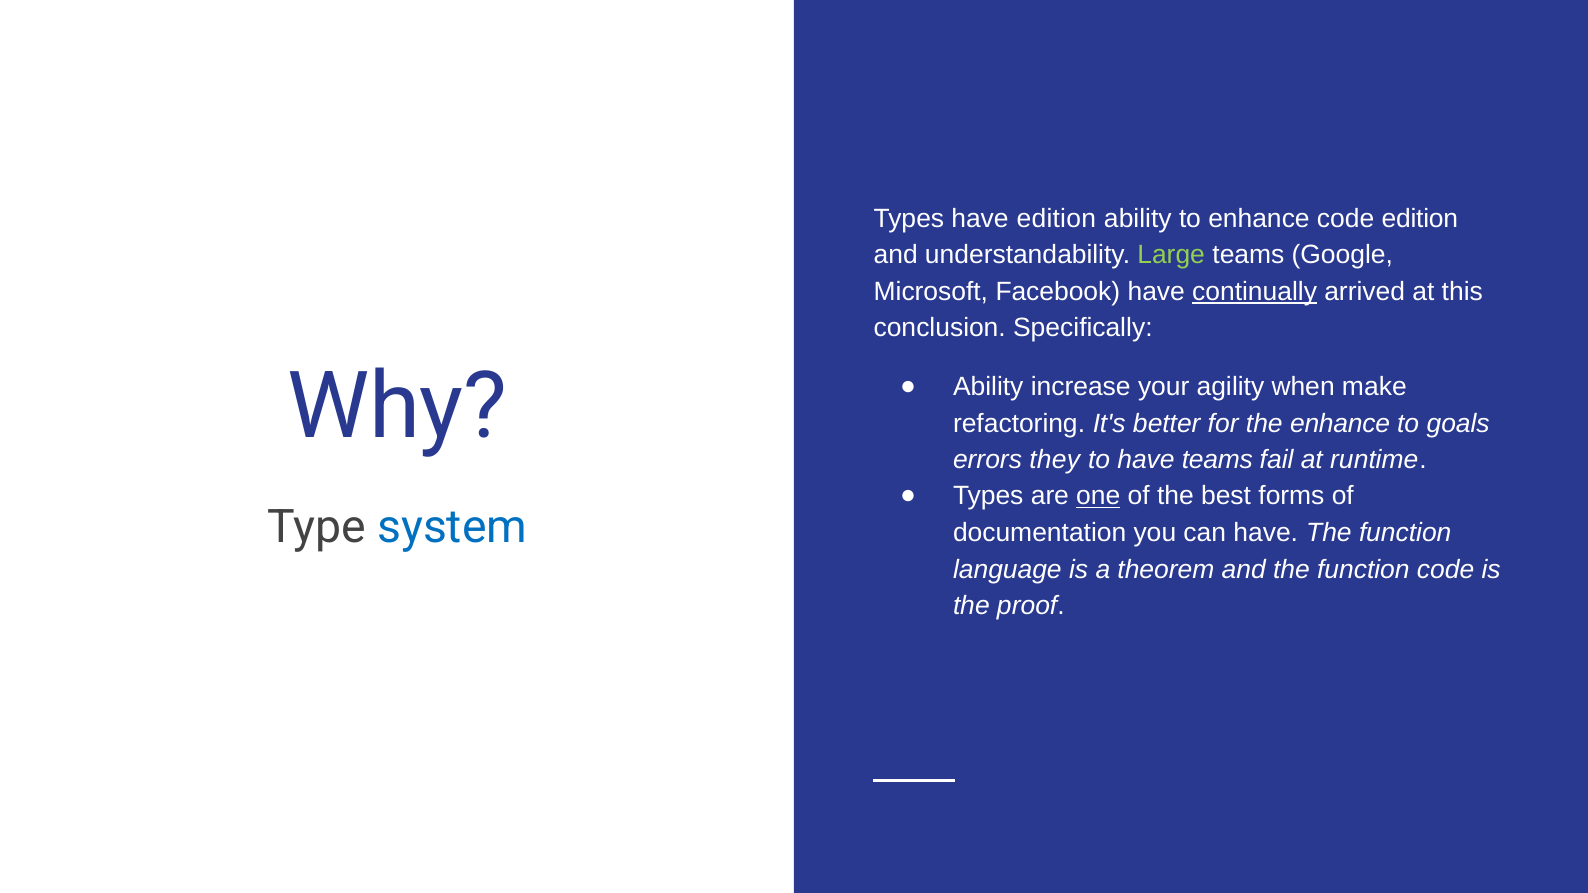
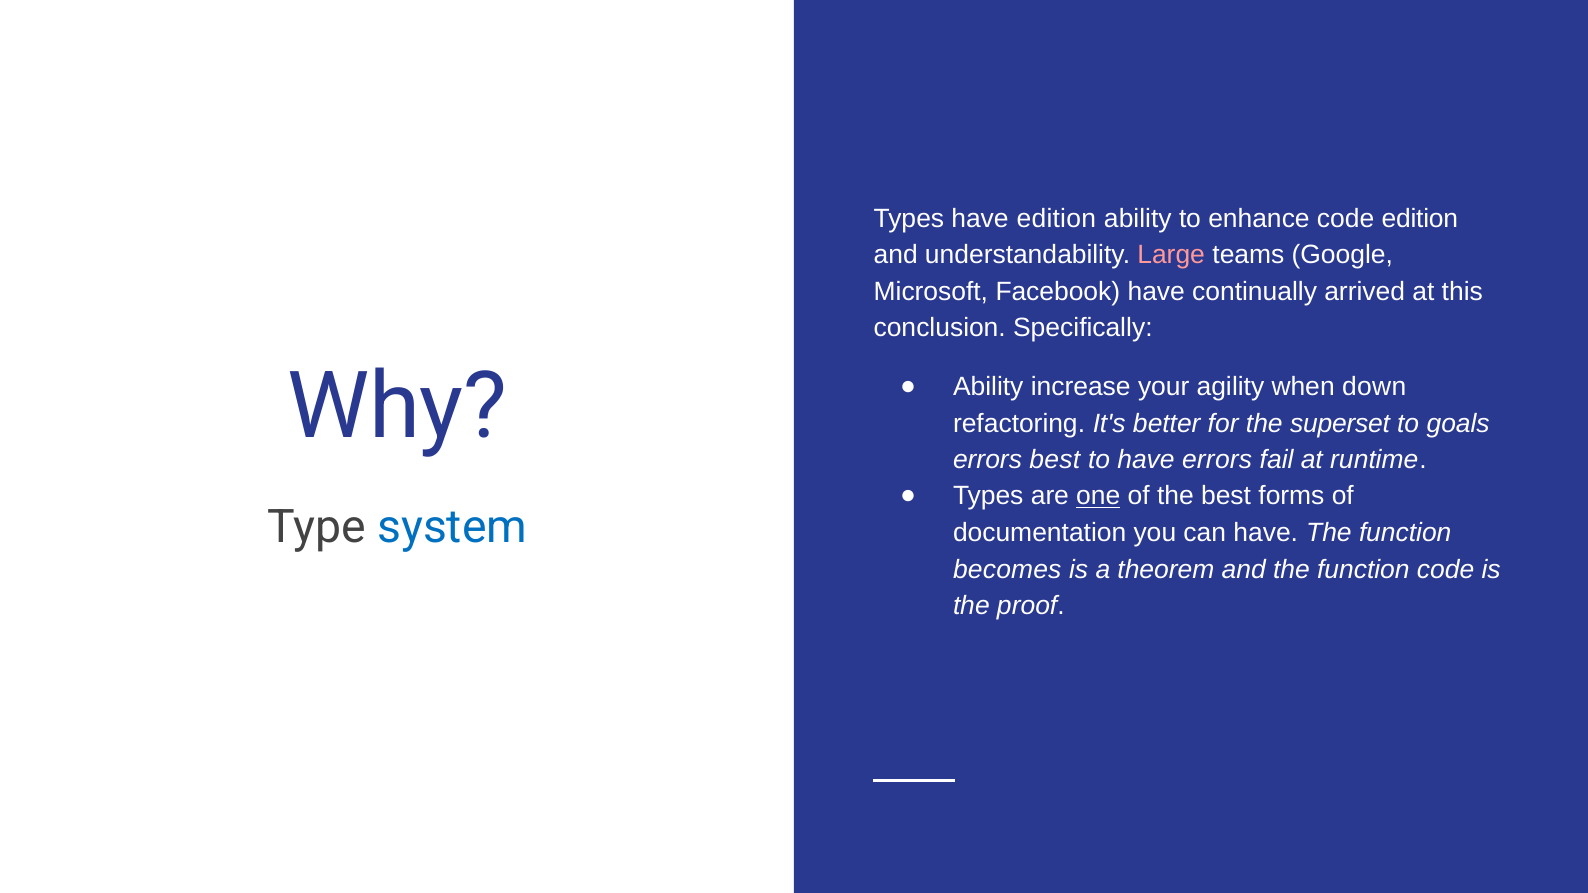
Large colour: light green -> pink
continually underline: present -> none
make: make -> down
the enhance: enhance -> superset
errors they: they -> best
have teams: teams -> errors
language: language -> becomes
